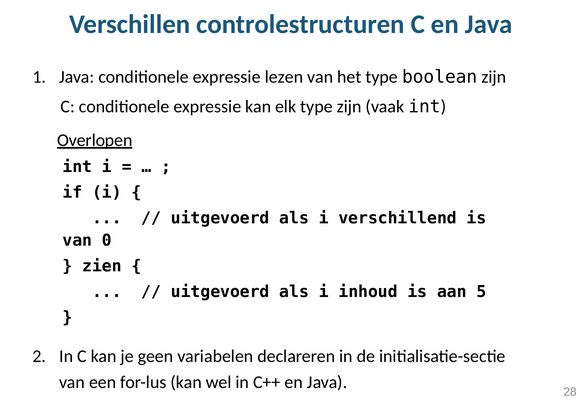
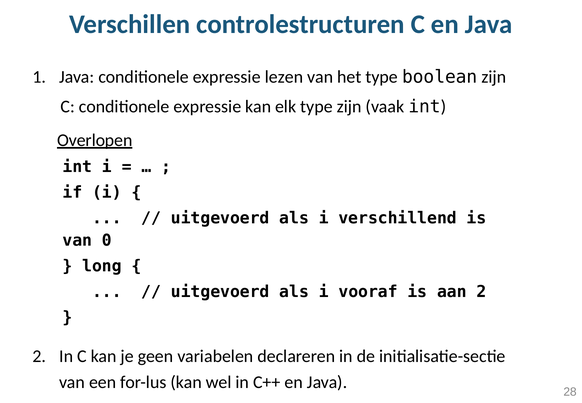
zien: zien -> long
inhoud: inhoud -> vooraf
aan 5: 5 -> 2
